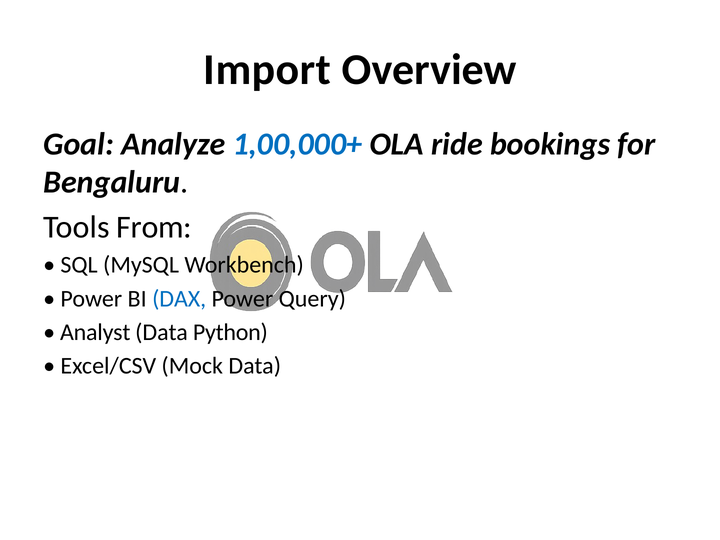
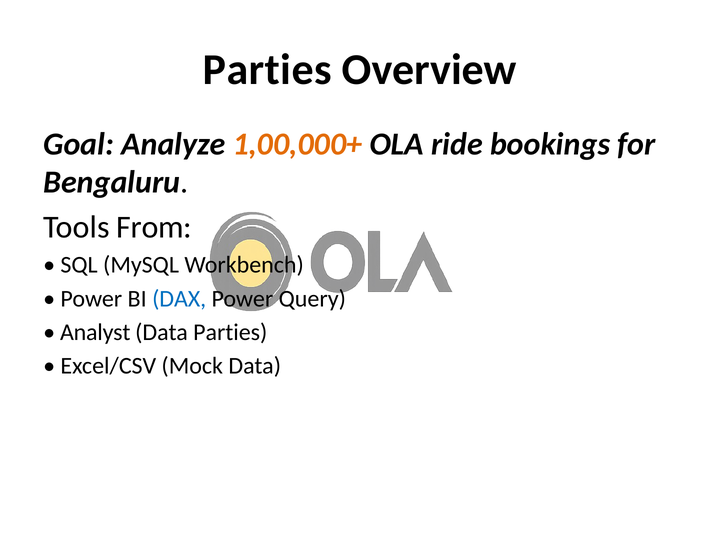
Import at (267, 70): Import -> Parties
1,00,000+ colour: blue -> orange
Data Python: Python -> Parties
